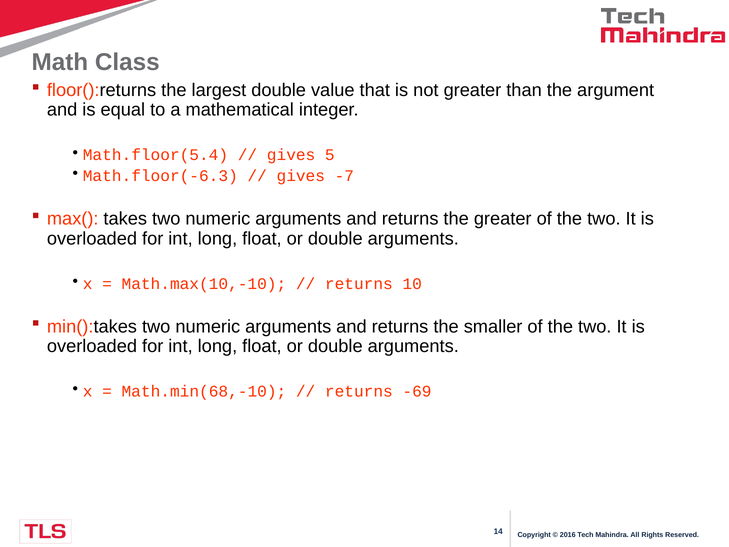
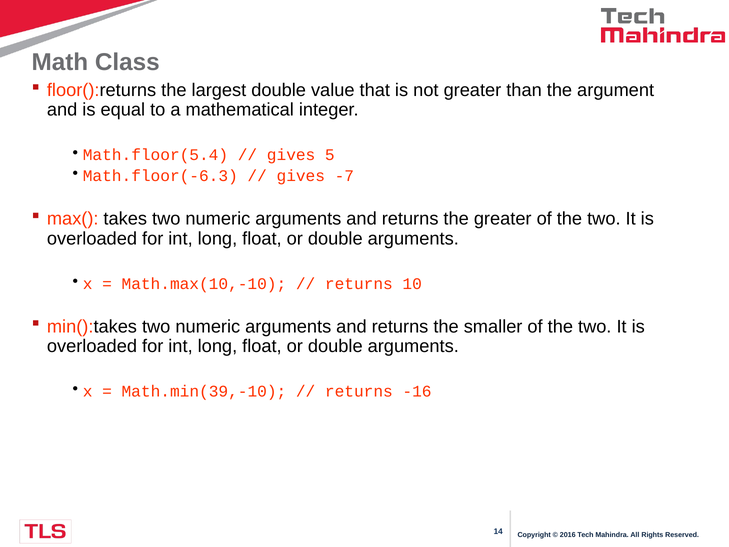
Math.min(68,-10: Math.min(68,-10 -> Math.min(39,-10
-69: -69 -> -16
